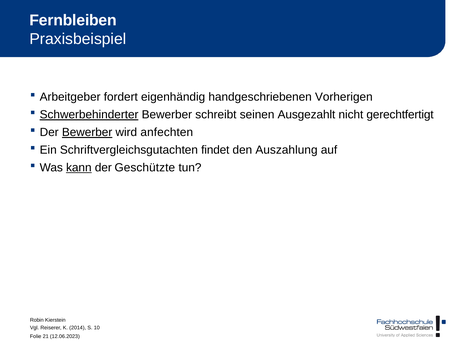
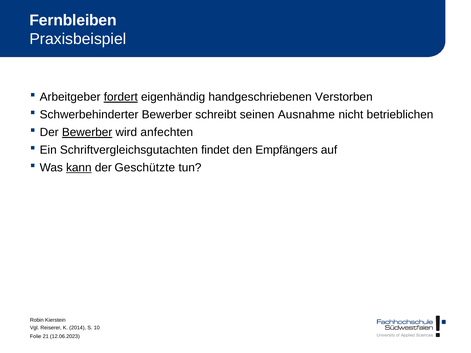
fordert underline: none -> present
Vorherigen: Vorherigen -> Verstorben
Schwerbehinderter underline: present -> none
Ausgezahlt: Ausgezahlt -> Ausnahme
gerechtfertigt: gerechtfertigt -> betrieblichen
Auszahlung: Auszahlung -> Empfängers
